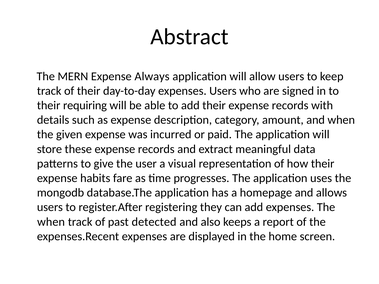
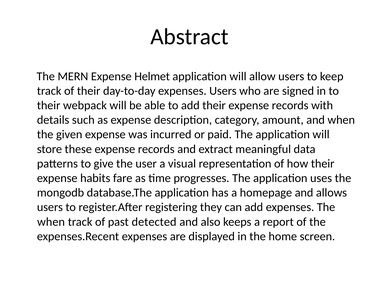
Always: Always -> Helmet
requiring: requiring -> webpack
